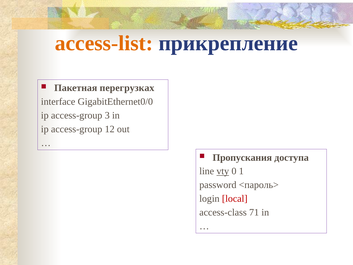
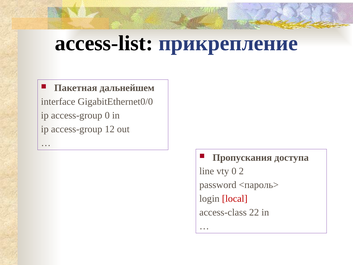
access-list colour: orange -> black
перегрузках: перегрузках -> дальнейшем
access-group 3: 3 -> 0
vty underline: present -> none
1: 1 -> 2
71: 71 -> 22
